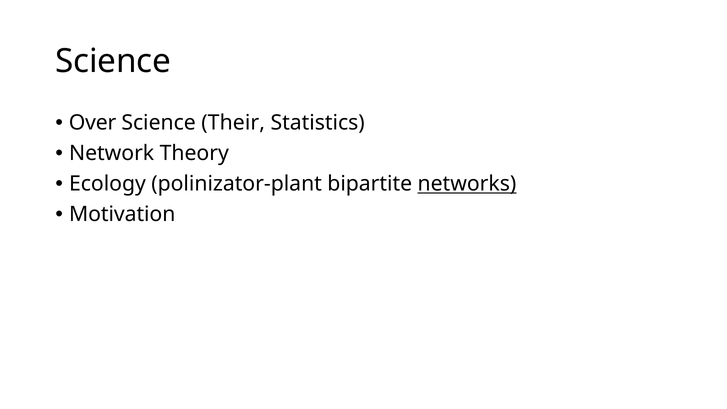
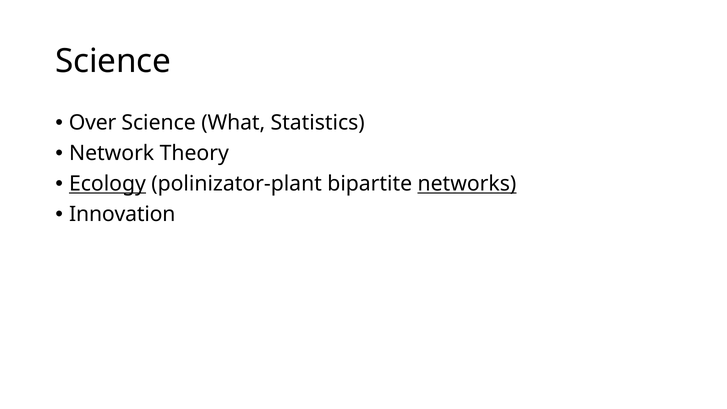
Their: Their -> What
Ecology underline: none -> present
Motivation: Motivation -> Innovation
